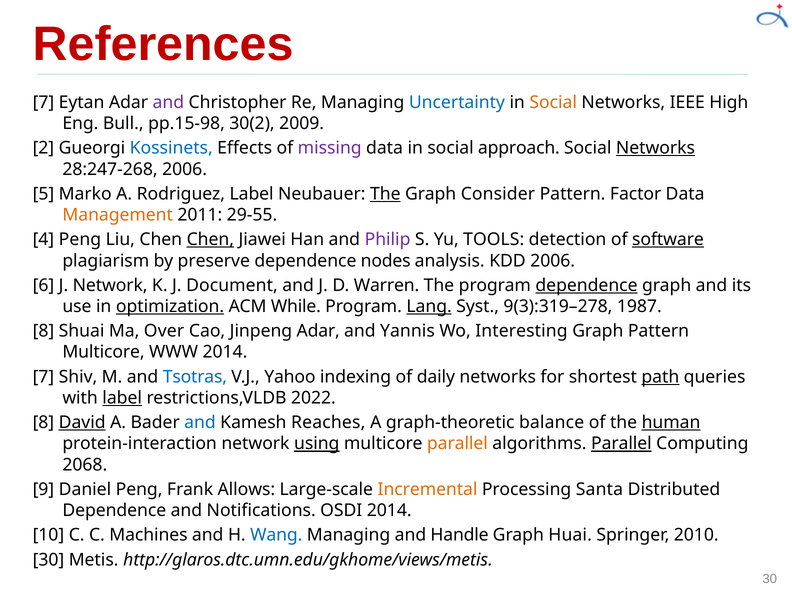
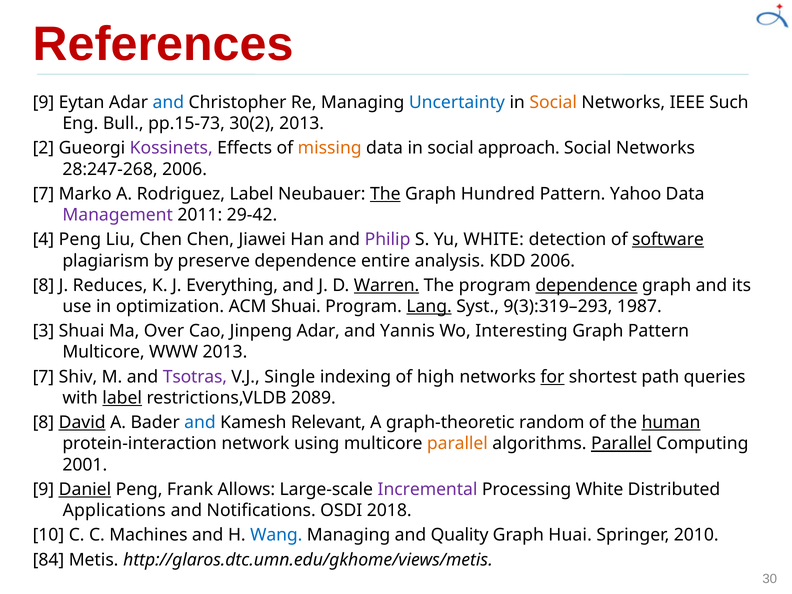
7 at (43, 102): 7 -> 9
and at (168, 102) colour: purple -> blue
High: High -> Such
pp.15-98: pp.15-98 -> pp.15-73
30(2 2009: 2009 -> 2013
Kossinets colour: blue -> purple
missing colour: purple -> orange
Networks at (655, 148) underline: present -> none
5 at (43, 194): 5 -> 7
Consider: Consider -> Hundred
Factor: Factor -> Yahoo
Management colour: orange -> purple
29-55: 29-55 -> 29-42
Chen at (210, 240) underline: present -> none
Yu TOOLS: TOOLS -> WHITE
nodes: nodes -> entire
6 at (43, 285): 6 -> 8
J Network: Network -> Reduces
Document: Document -> Everything
Warren underline: none -> present
optimization underline: present -> none
ACM While: While -> Shuai
9(3):319–278: 9(3):319–278 -> 9(3):319–293
8 at (43, 331): 8 -> 3
WWW 2014: 2014 -> 2013
Tsotras colour: blue -> purple
Yahoo: Yahoo -> Single
daily: daily -> high
for underline: none -> present
path underline: present -> none
2022: 2022 -> 2089
Reaches: Reaches -> Relevant
balance: balance -> random
using underline: present -> none
2068: 2068 -> 2001
Daniel underline: none -> present
Incremental colour: orange -> purple
Processing Santa: Santa -> White
Dependence at (114, 511): Dependence -> Applications
OSDI 2014: 2014 -> 2018
Handle: Handle -> Quality
30 at (48, 560): 30 -> 84
